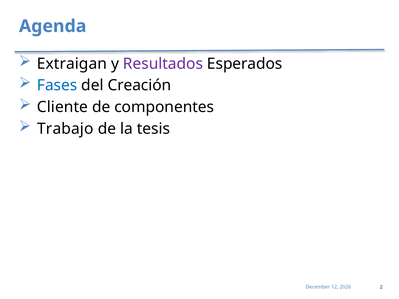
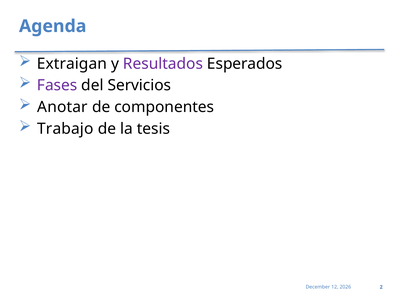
Fases colour: blue -> purple
Creación: Creación -> Servicios
Cliente: Cliente -> Anotar
